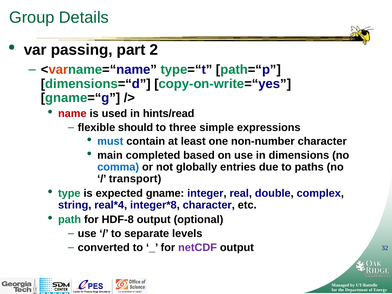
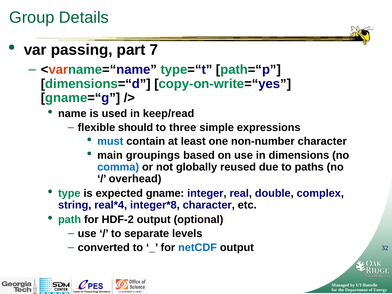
2: 2 -> 7
name colour: red -> black
hints/read: hints/read -> keep/read
completed: completed -> groupings
entries: entries -> reused
transport: transport -> overhead
HDF-8: HDF-8 -> HDF-2
netCDF colour: purple -> blue
